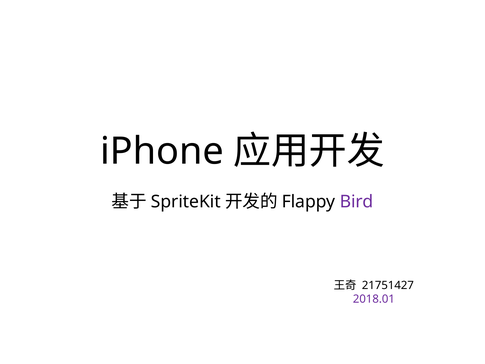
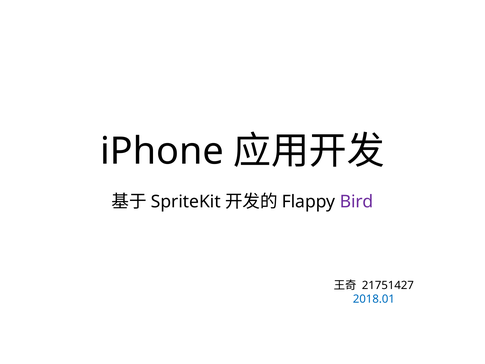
2018.01 colour: purple -> blue
